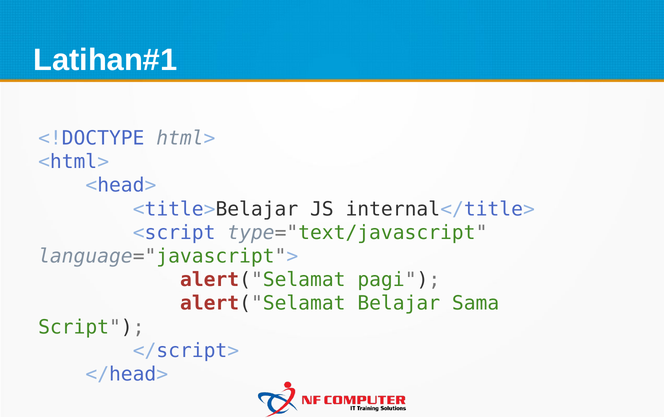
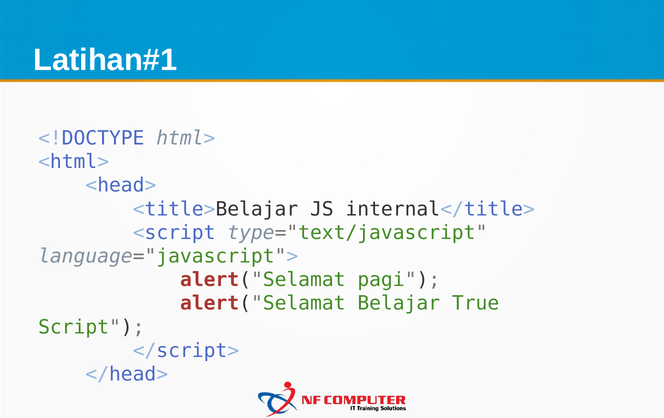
Sama: Sama -> True
